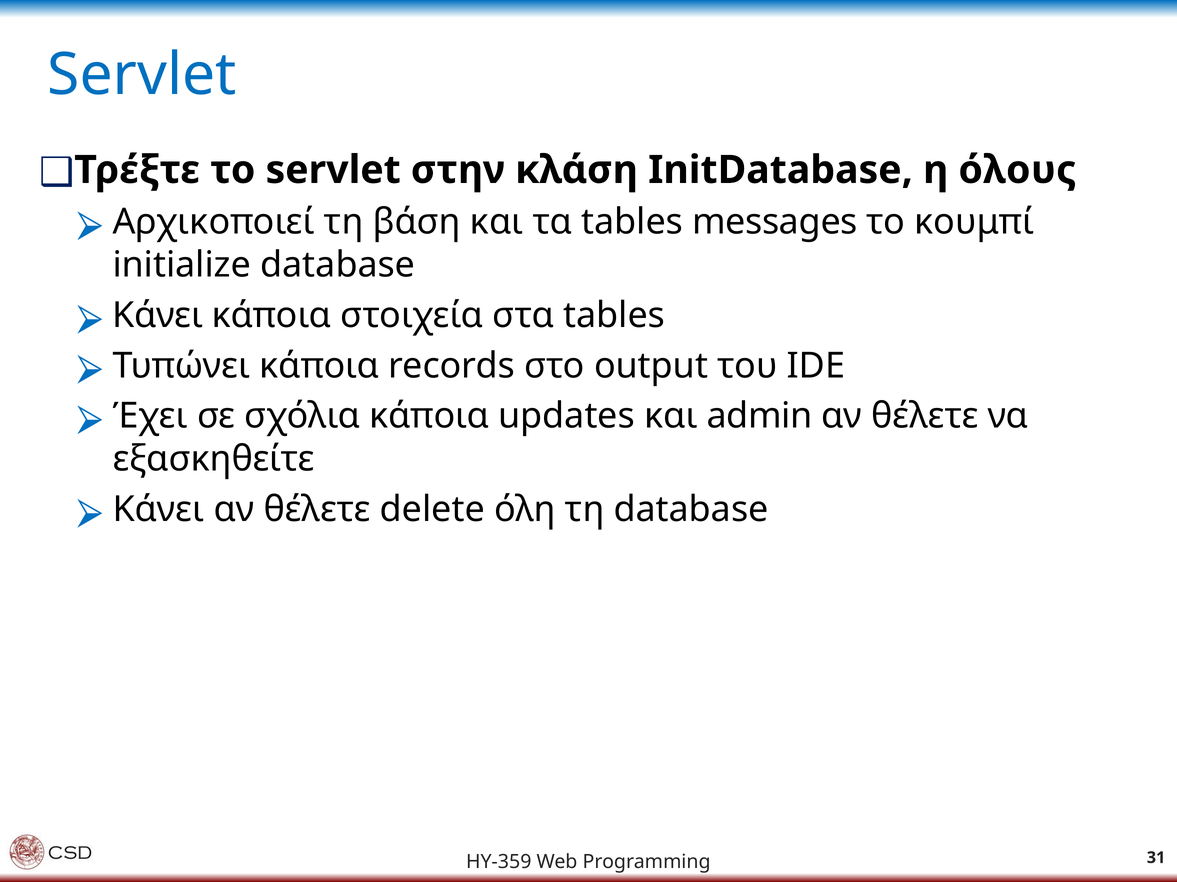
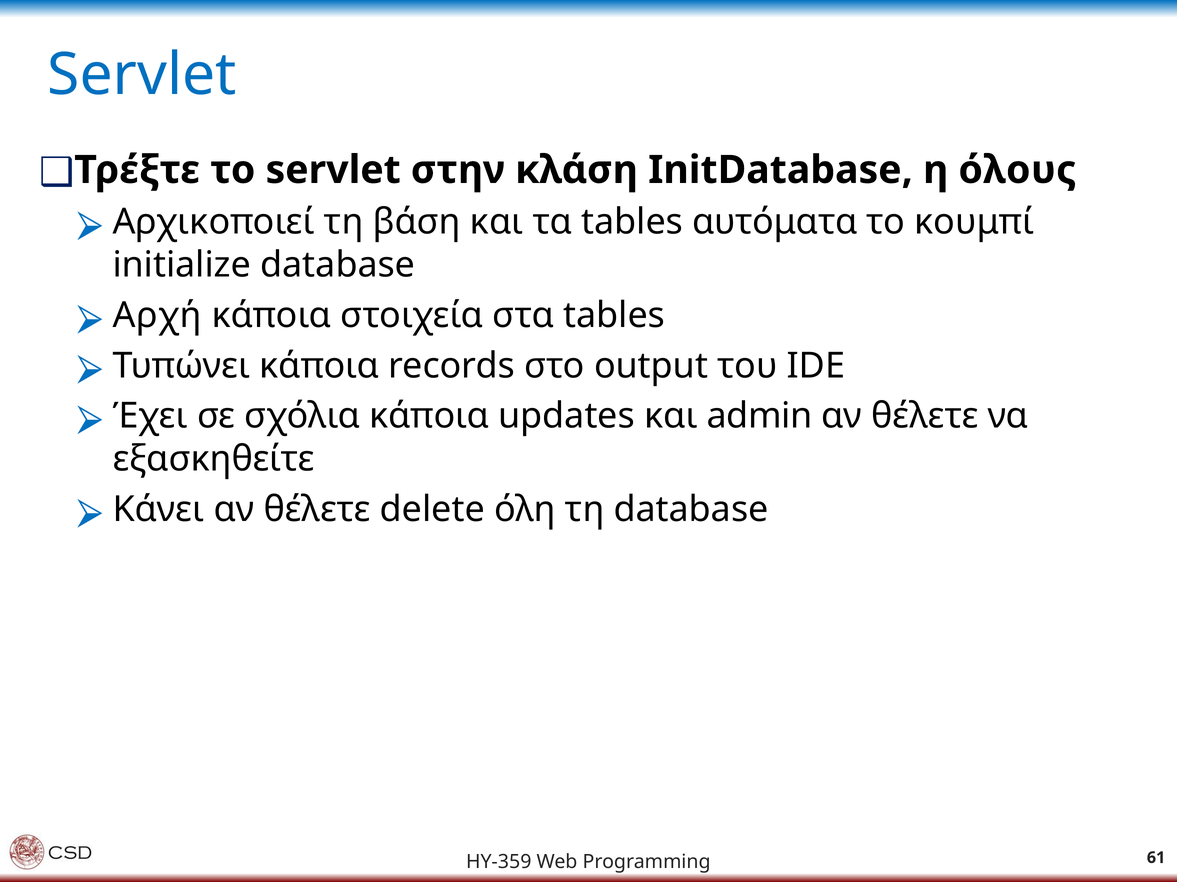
messages: messages -> αυτόματα
Κάνει at (158, 316): Κάνει -> Αρχή
31: 31 -> 61
